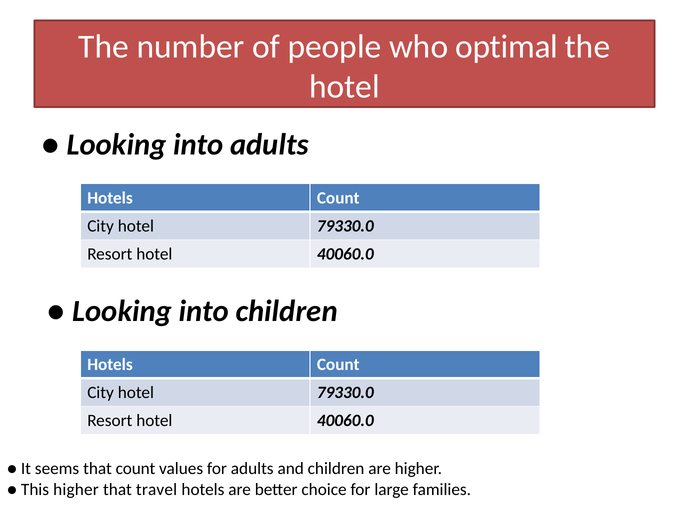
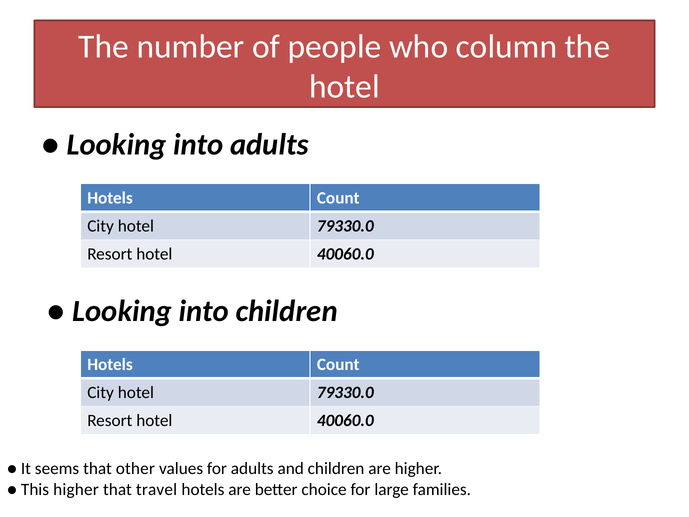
optimal: optimal -> column
that count: count -> other
